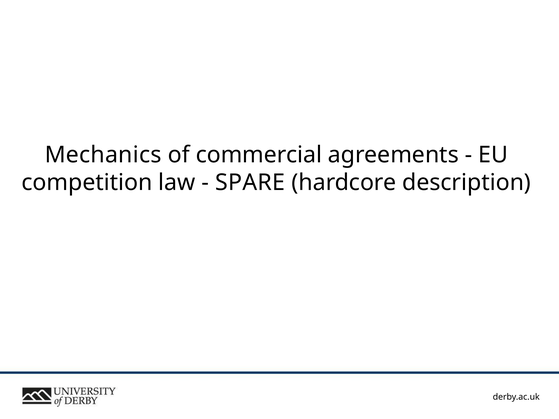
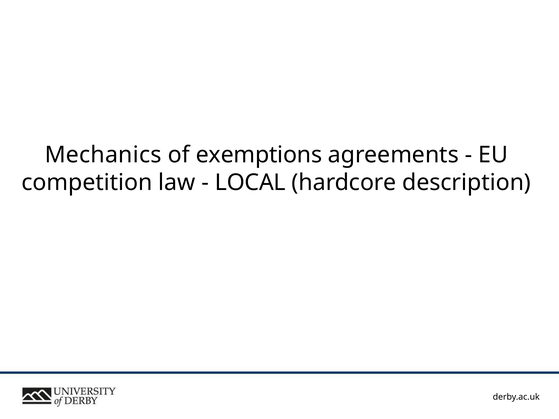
commercial: commercial -> exemptions
SPARE: SPARE -> LOCAL
